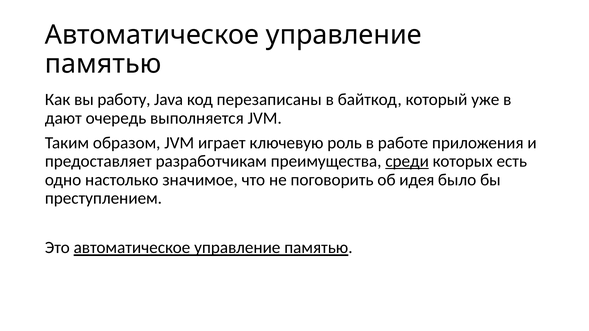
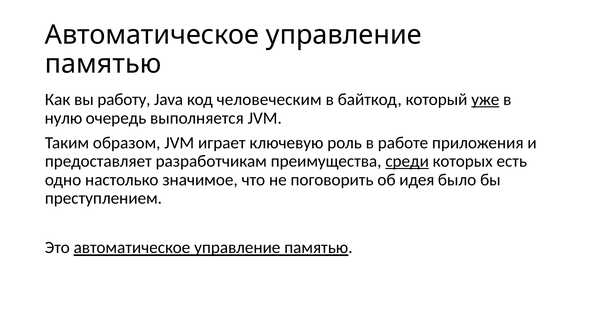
перезаписаны: перезаписаны -> человеческим
уже underline: none -> present
дают: дают -> нулю
